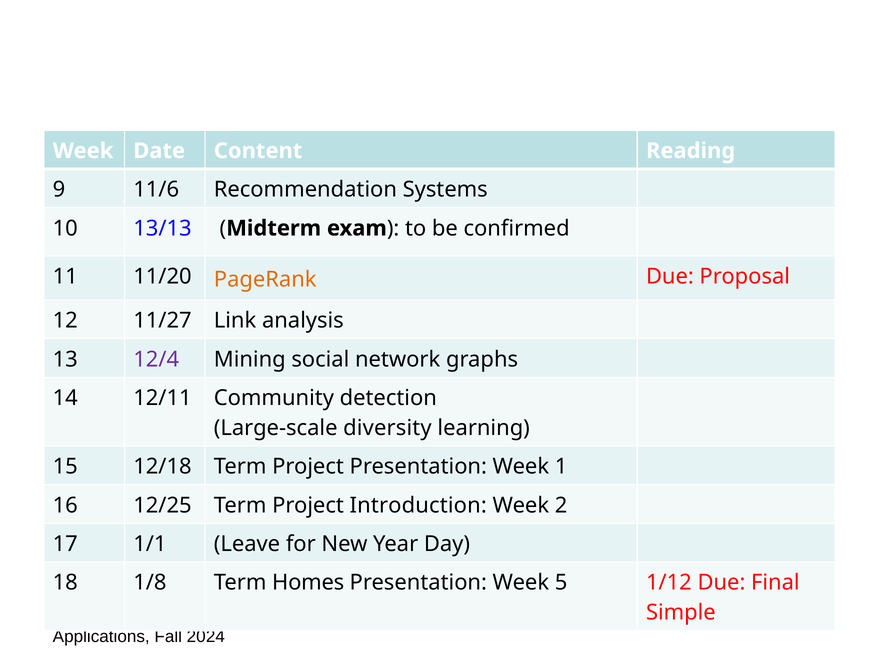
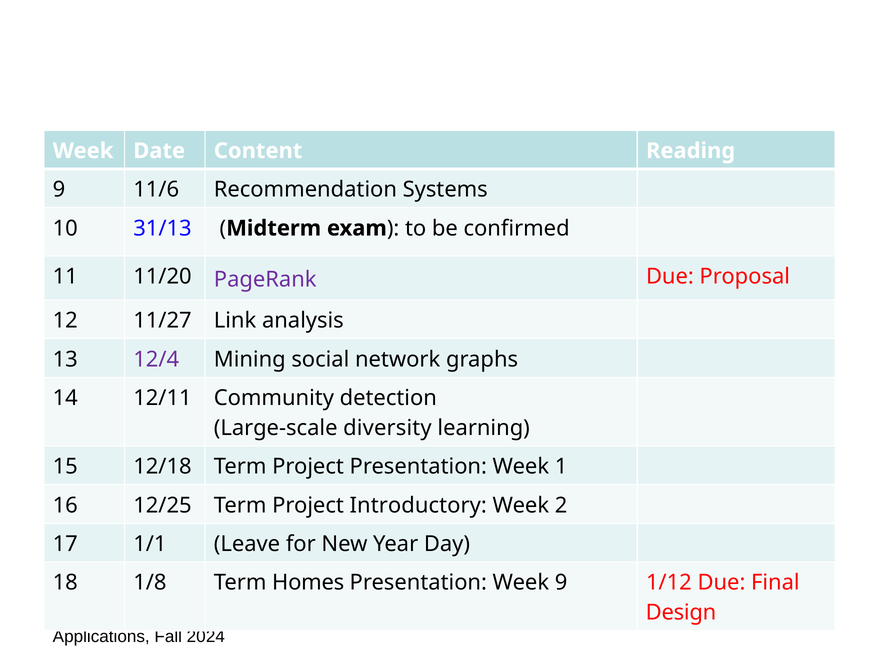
13/13: 13/13 -> 31/13
PageRank colour: orange -> purple
Introduction: Introduction -> Introductory
Week 5: 5 -> 9
Simple: Simple -> Design
